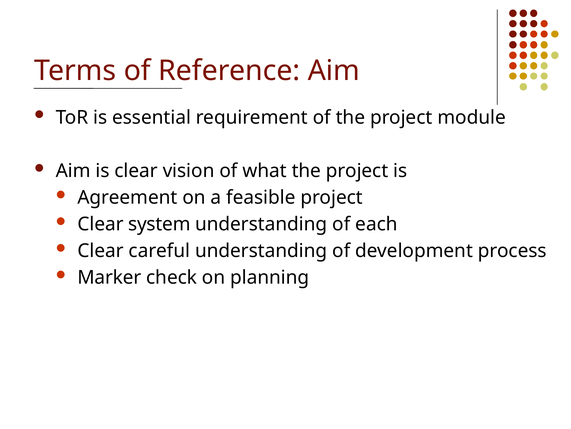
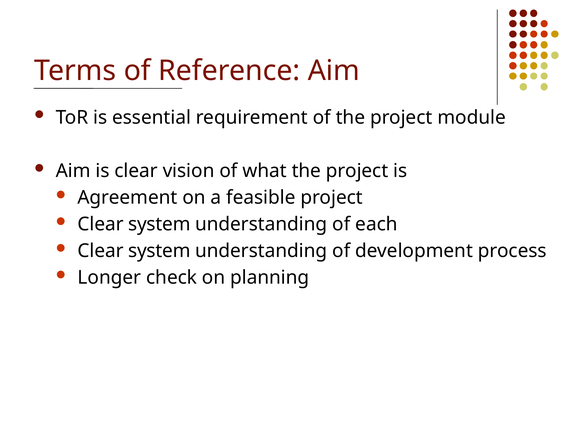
careful at (159, 251): careful -> system
Marker: Marker -> Longer
